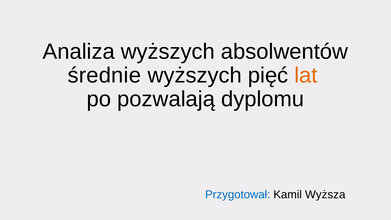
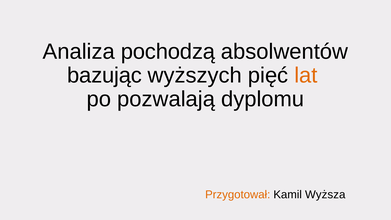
Analiza wyższych: wyższych -> pochodzą
średnie: średnie -> bazując
Przygotował colour: blue -> orange
